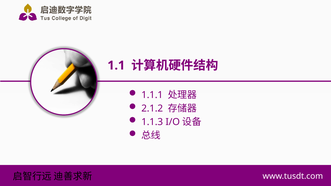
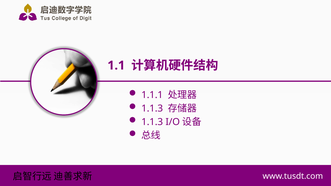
2.1.2 at (152, 108): 2.1.2 -> 1.1.3
